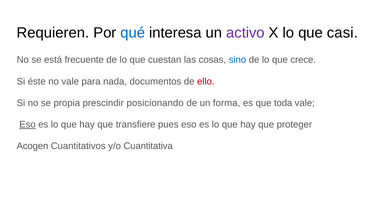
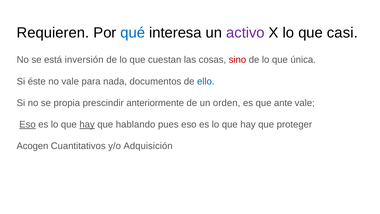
frecuente: frecuente -> inversión
sino colour: blue -> red
crece: crece -> única
ello colour: red -> blue
posicionando: posicionando -> anteriormente
forma: forma -> orden
toda: toda -> ante
hay at (87, 124) underline: none -> present
transfiere: transfiere -> hablando
Cuantitativa: Cuantitativa -> Adquisición
